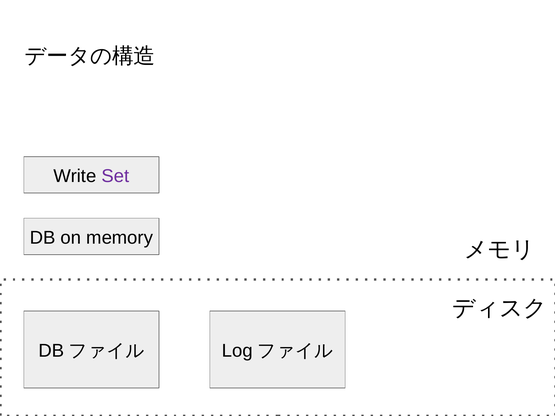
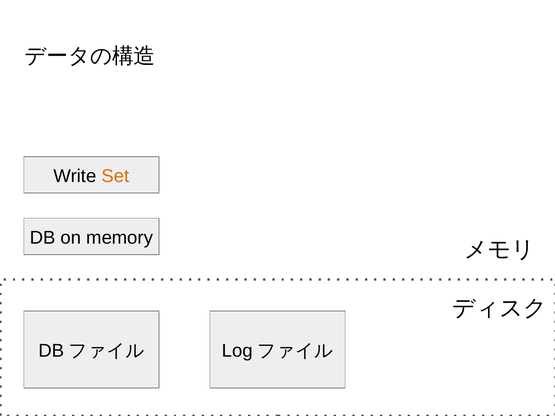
Set colour: purple -> orange
